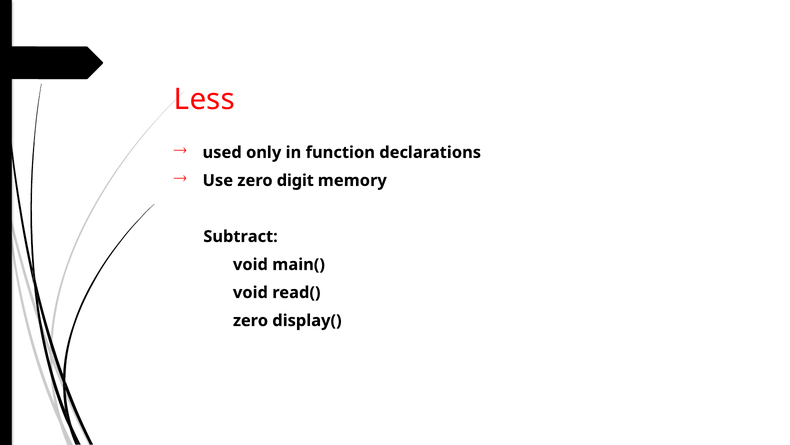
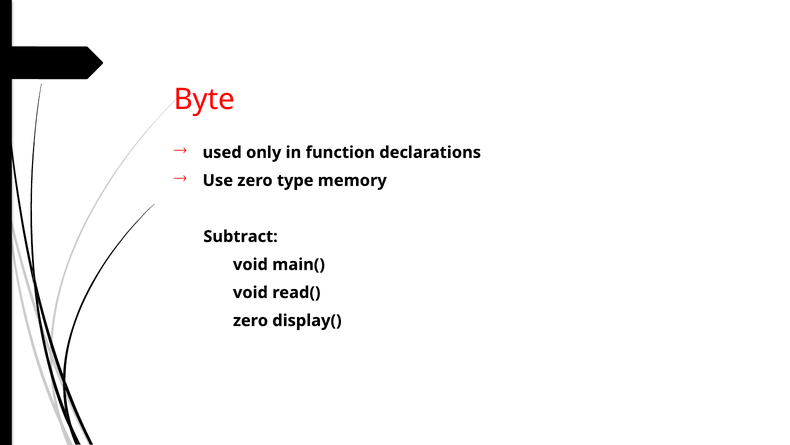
Less: Less -> Byte
digit: digit -> type
